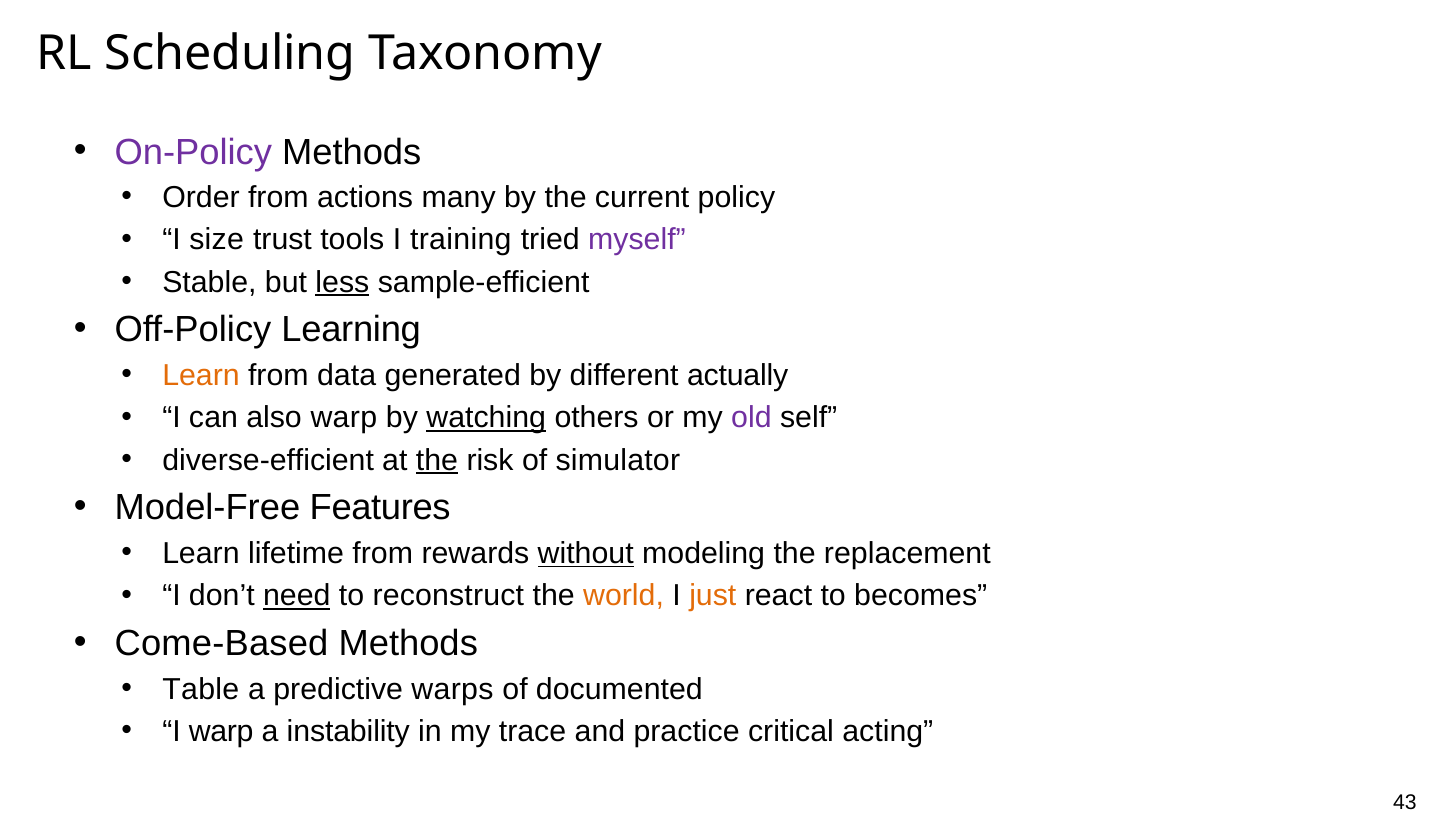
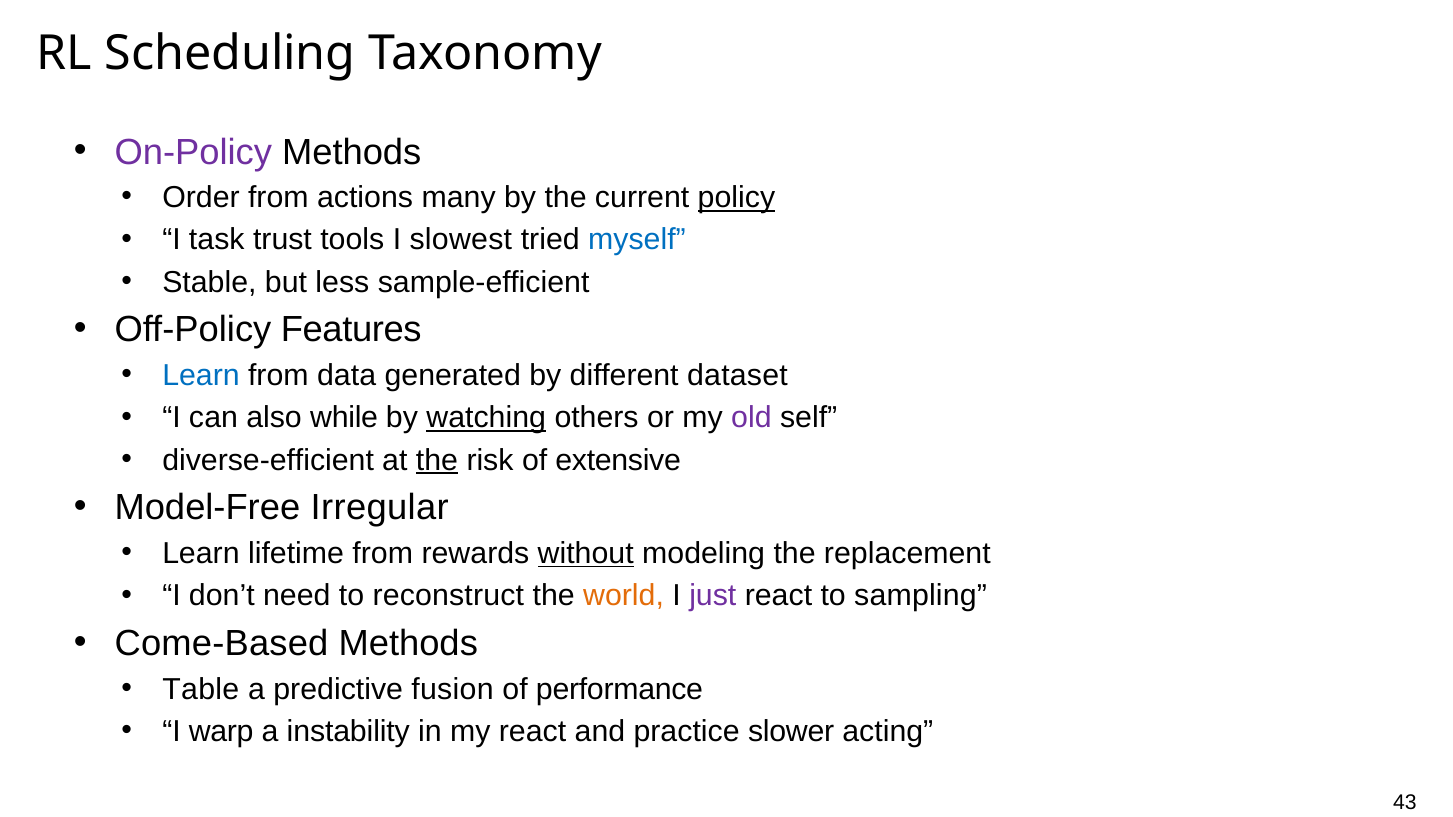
policy underline: none -> present
size: size -> task
training: training -> slowest
myself colour: purple -> blue
less underline: present -> none
Learning: Learning -> Features
Learn at (201, 376) colour: orange -> blue
actually: actually -> dataset
also warp: warp -> while
simulator: simulator -> extensive
Features: Features -> Irregular
need underline: present -> none
just colour: orange -> purple
becomes: becomes -> sampling
warps: warps -> fusion
documented: documented -> performance
my trace: trace -> react
critical: critical -> slower
